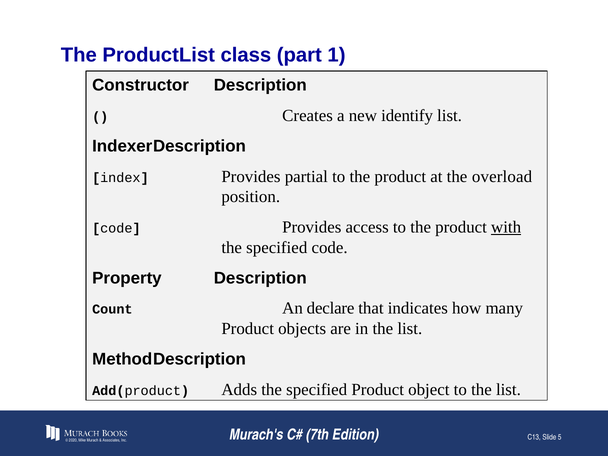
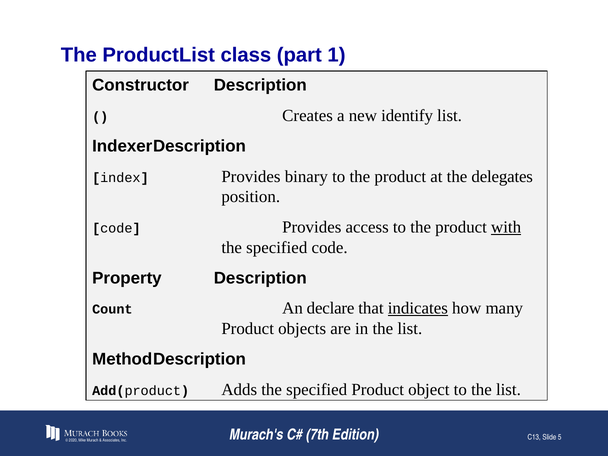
partial: partial -> binary
overload: overload -> delegates
indicates underline: none -> present
